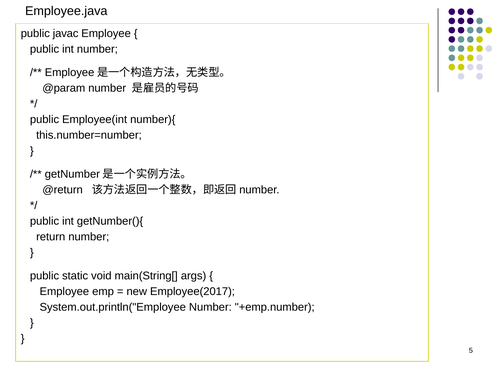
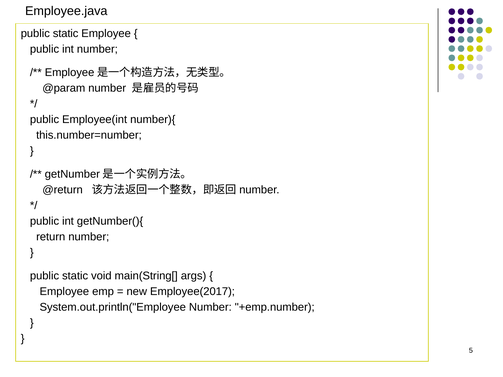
javac at (66, 34): javac -> static
